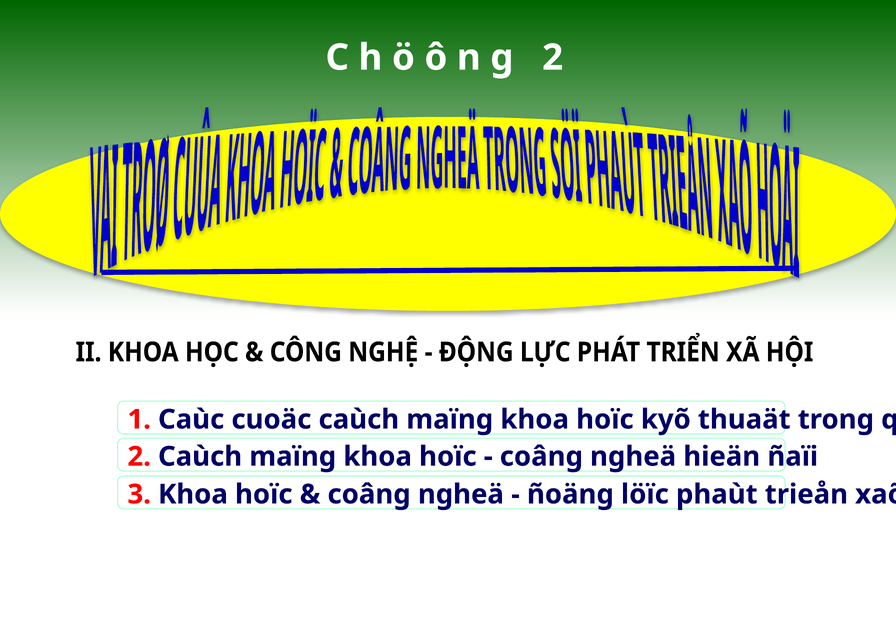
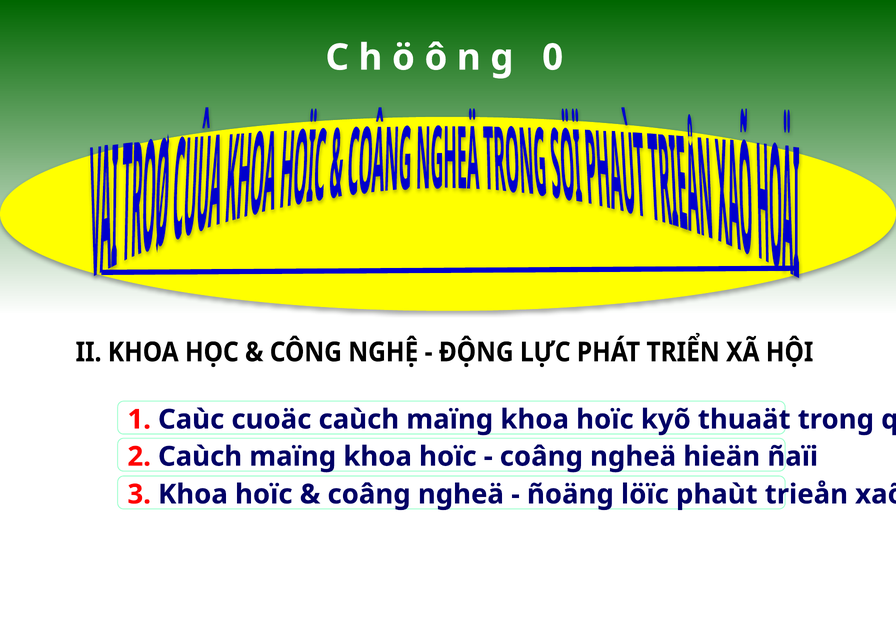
g 2: 2 -> 0
